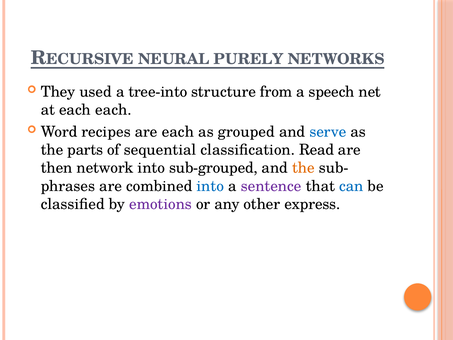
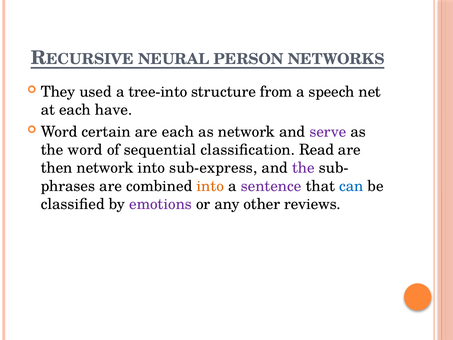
PURELY: PURELY -> PERSON
each each: each -> have
recipes: recipes -> certain
as grouped: grouped -> network
serve colour: blue -> purple
the parts: parts -> word
sub-grouped: sub-grouped -> sub-express
the at (303, 168) colour: orange -> purple
into at (210, 186) colour: blue -> orange
express: express -> reviews
